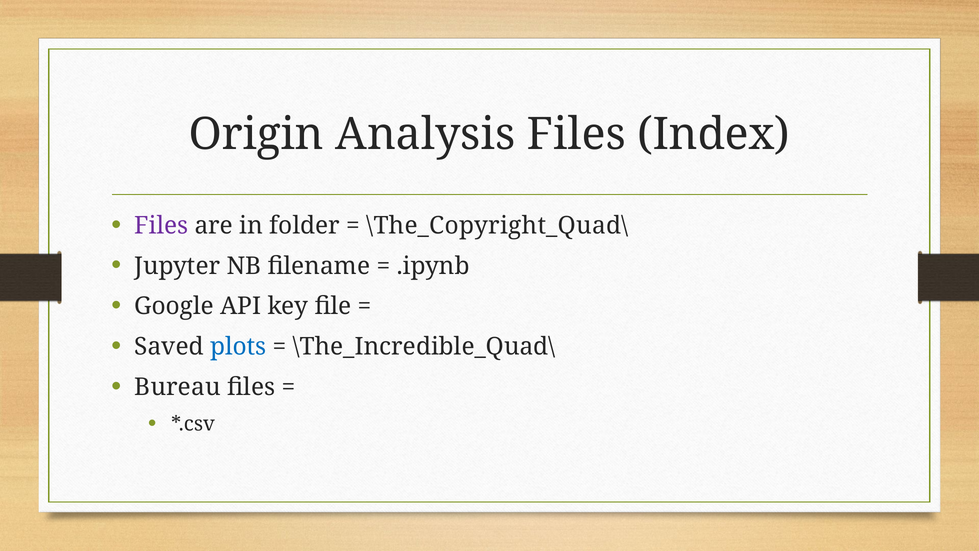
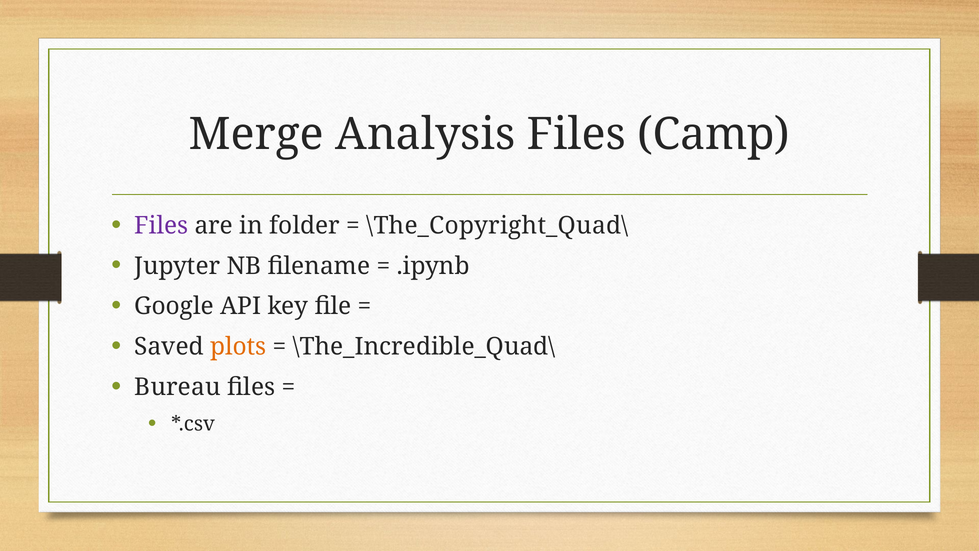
Origin: Origin -> Merge
Index: Index -> Camp
plots colour: blue -> orange
